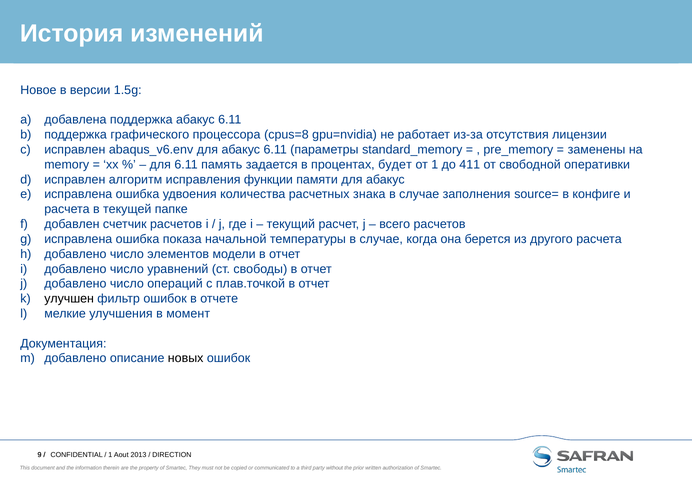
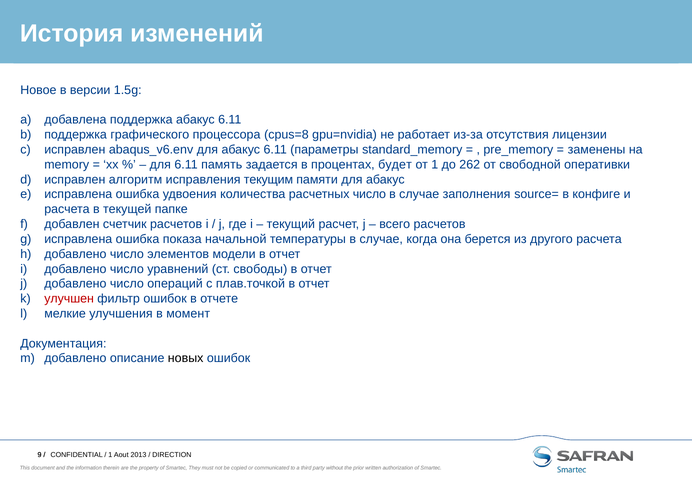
411: 411 -> 262
функции: функции -> текущим
расчетных знака: знака -> число
улучшен colour: black -> red
